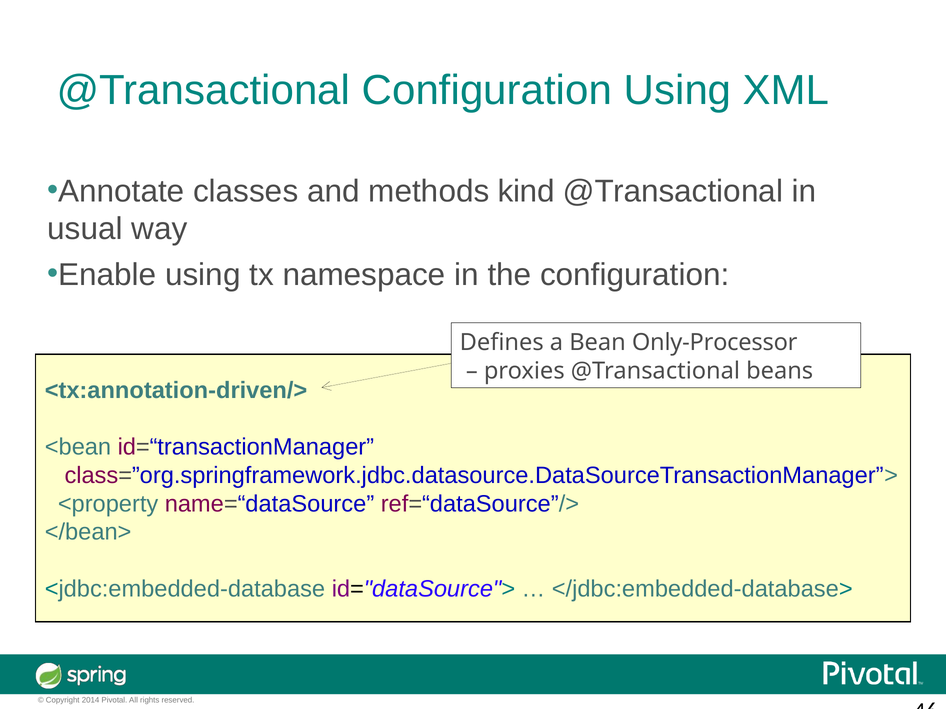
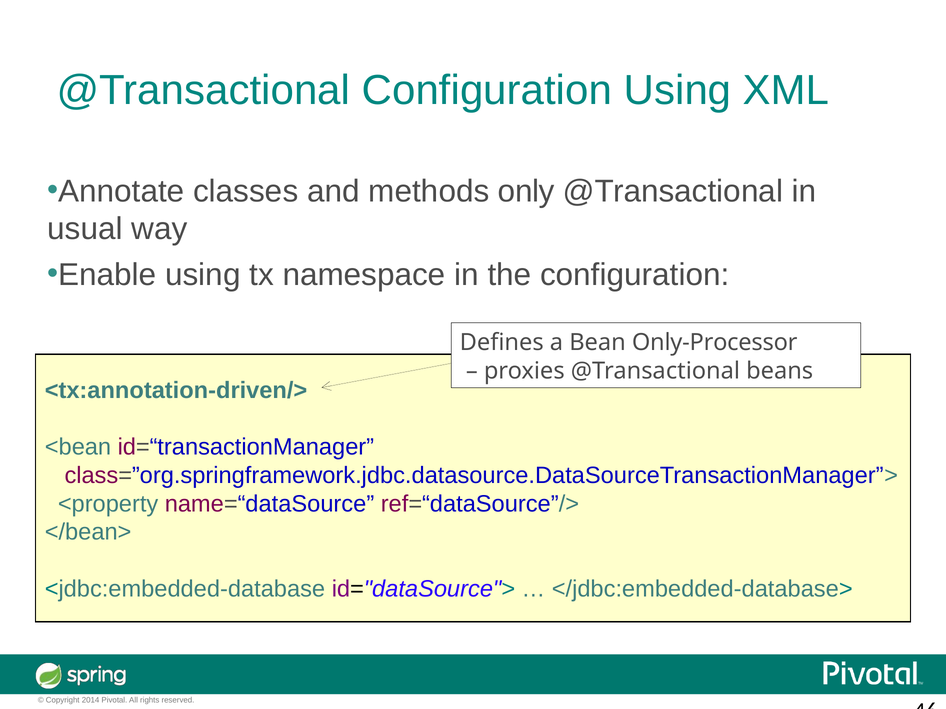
kind: kind -> only
